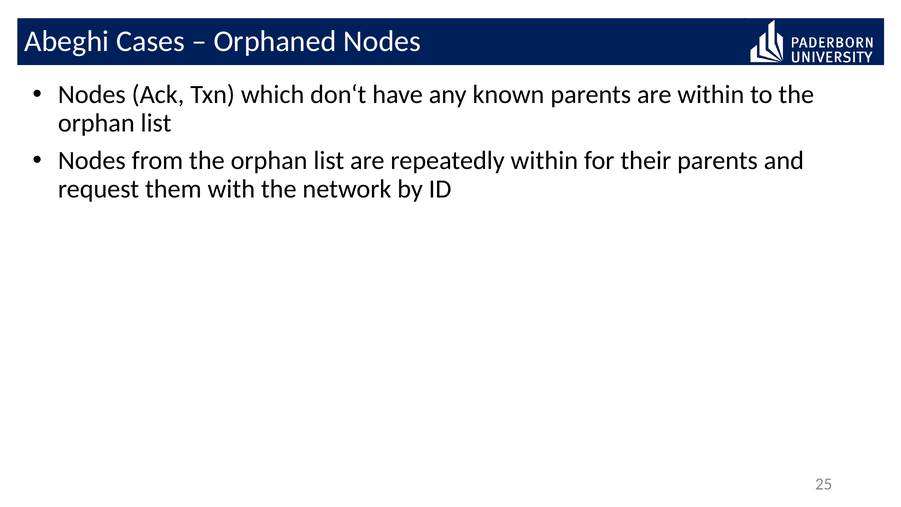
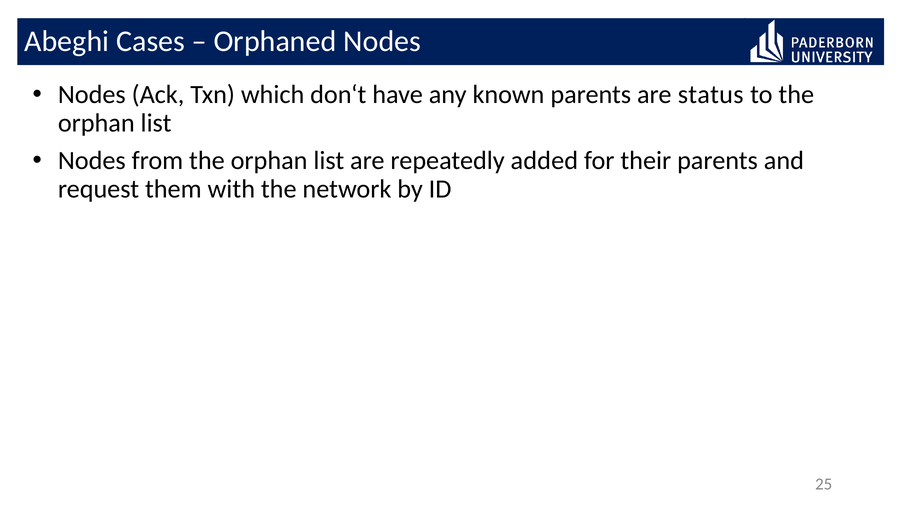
are within: within -> status
repeatedly within: within -> added
